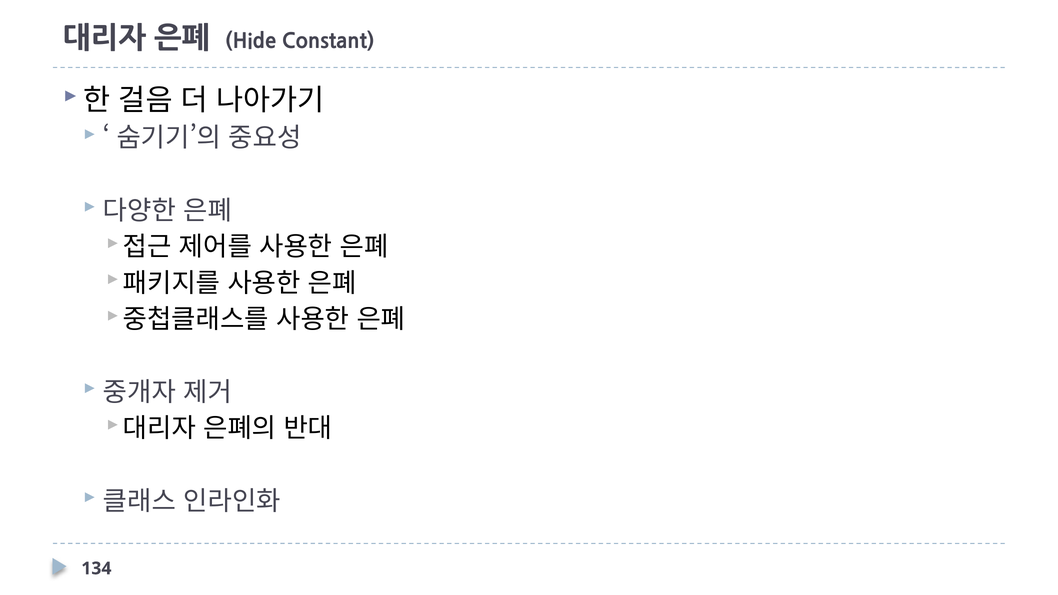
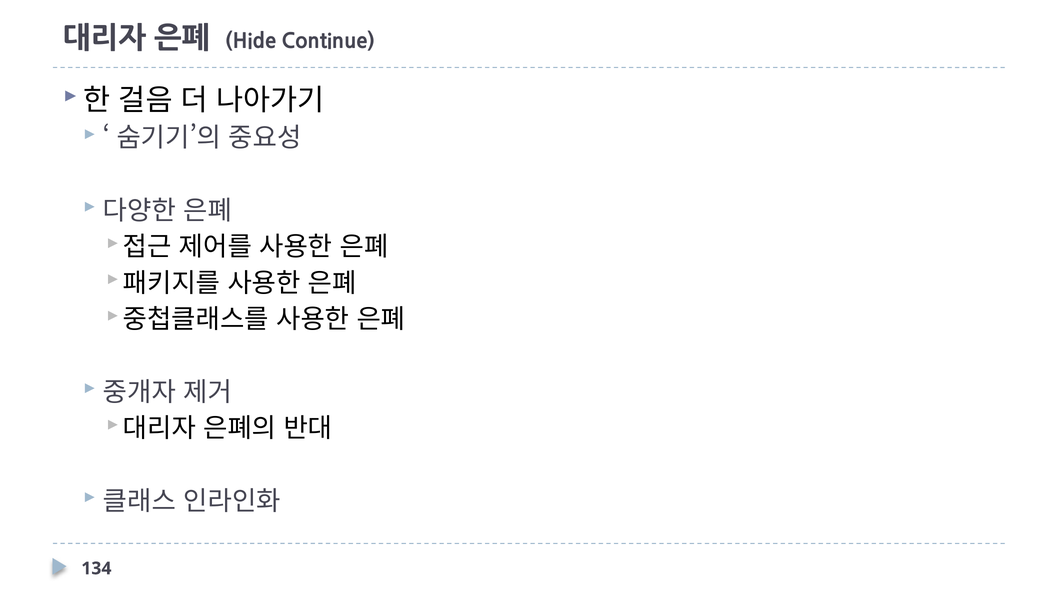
Constant: Constant -> Continue
